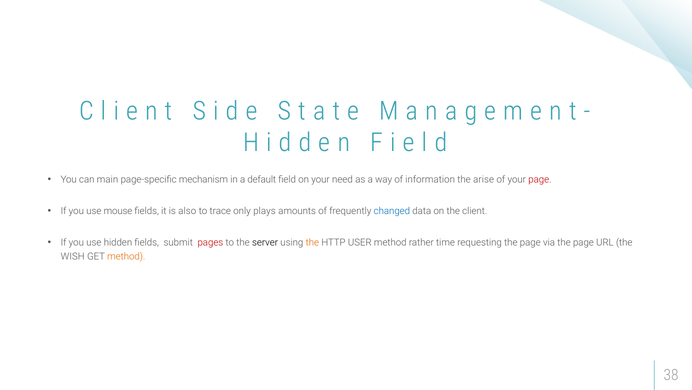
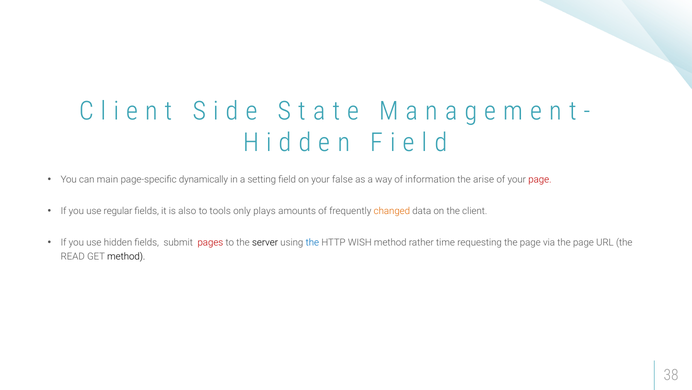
mechanism: mechanism -> dynamically
default: default -> setting
need: need -> false
mouse: mouse -> regular
trace: trace -> tools
changed colour: blue -> orange
the at (312, 242) colour: orange -> blue
USER: USER -> WISH
WISH: WISH -> READ
method at (126, 256) colour: orange -> black
